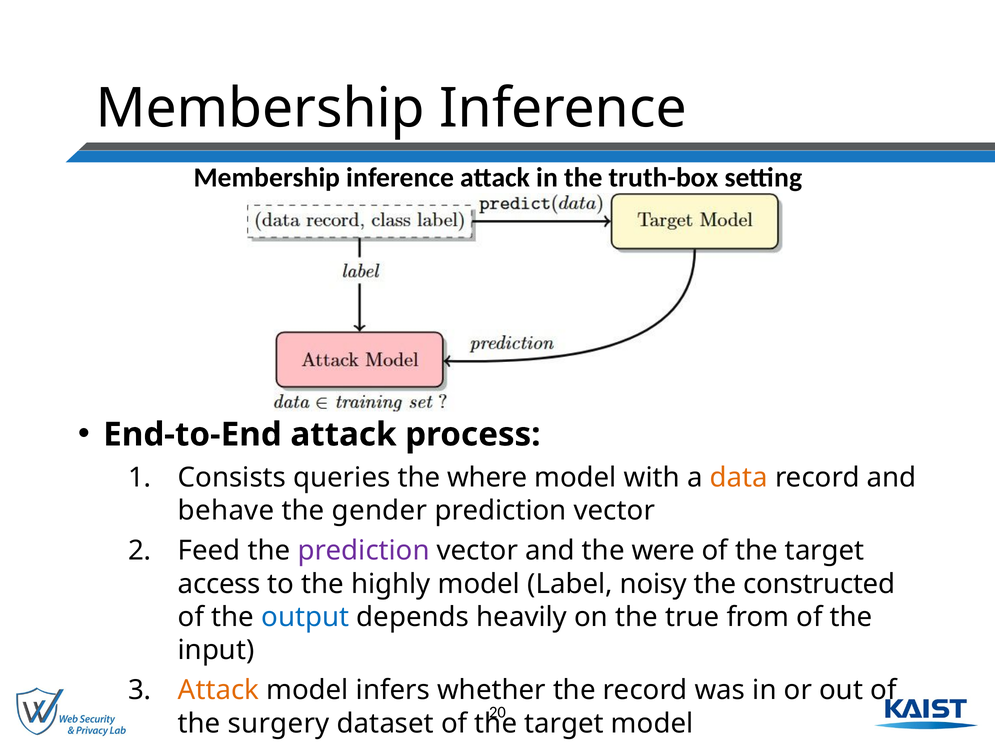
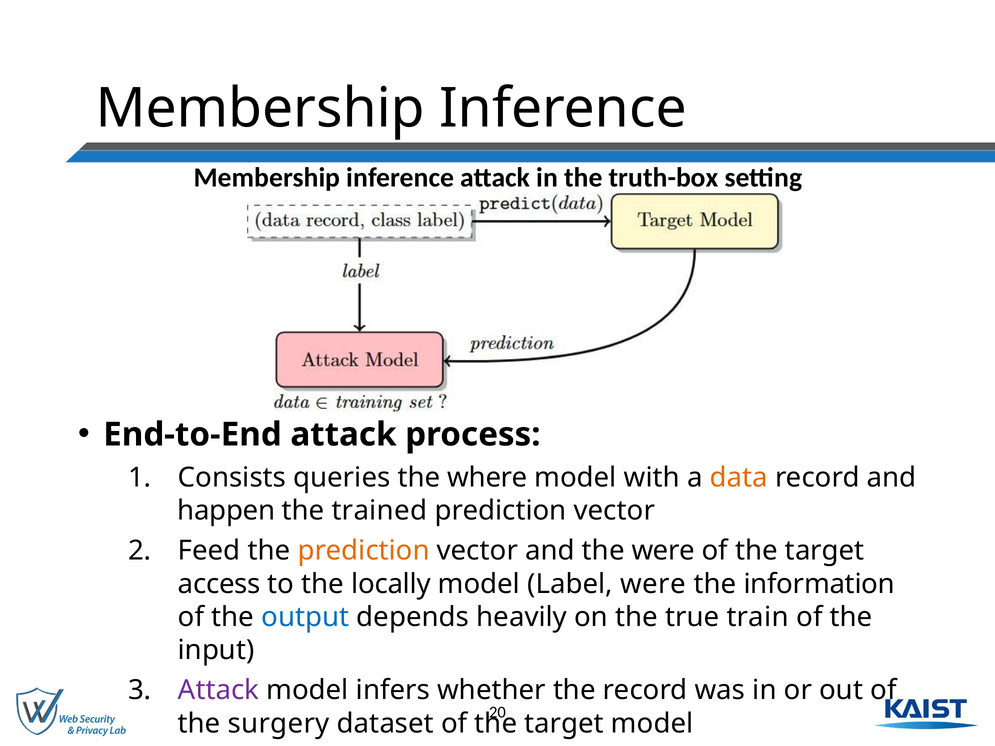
behave: behave -> happen
gender: gender -> trained
prediction at (364, 551) colour: purple -> orange
highly: highly -> locally
Label noisy: noisy -> were
constructed: constructed -> information
from: from -> train
Attack at (218, 691) colour: orange -> purple
